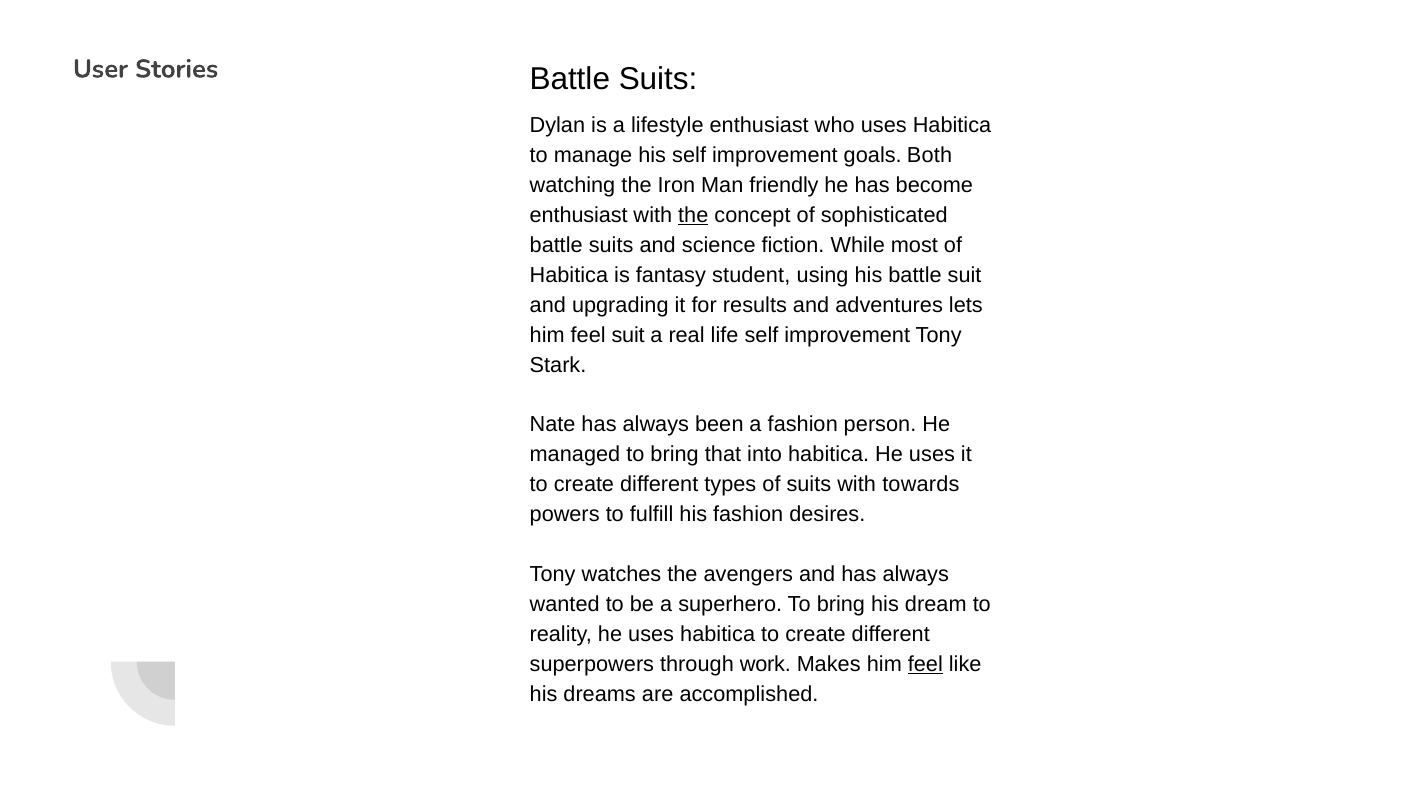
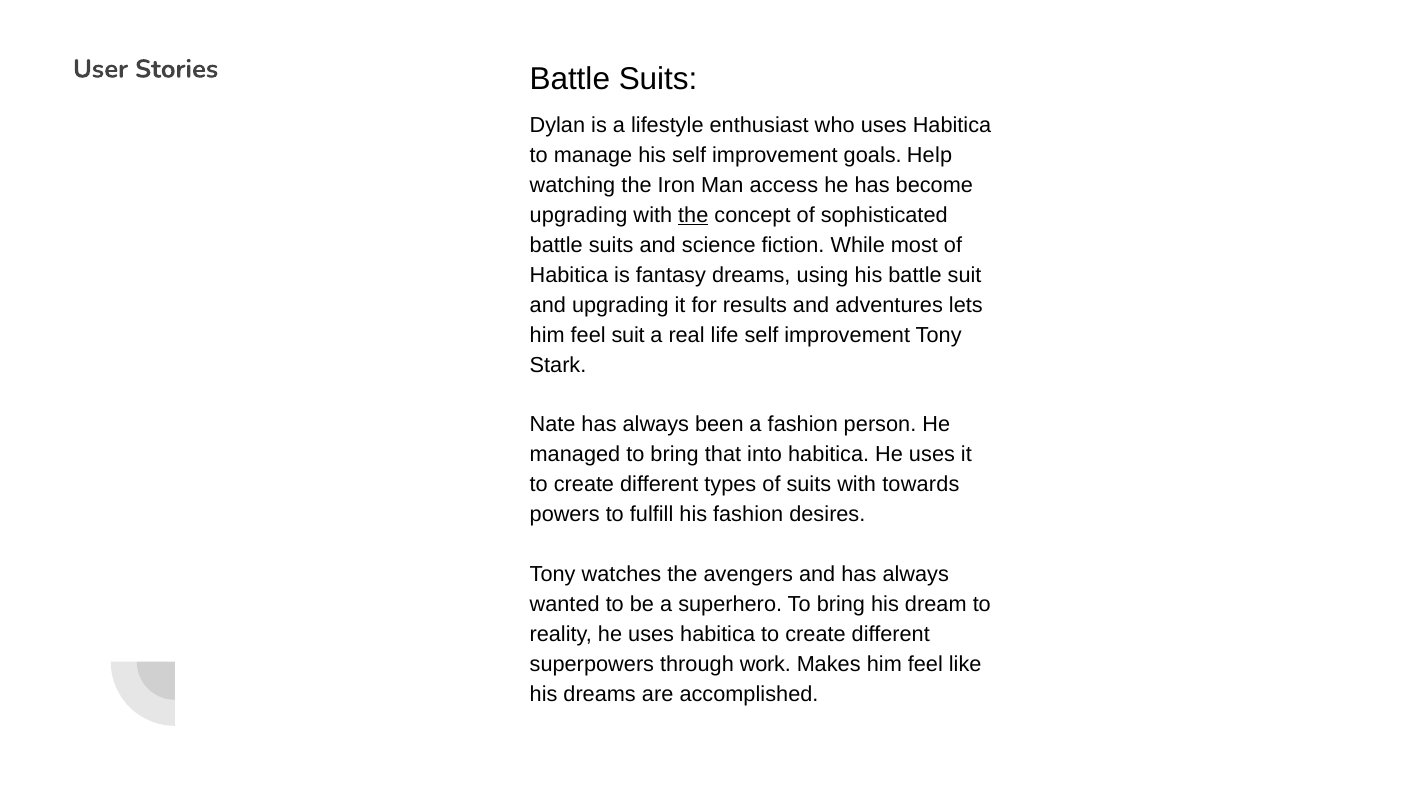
Both: Both -> Help
friendly: friendly -> access
enthusiast at (579, 215): enthusiast -> upgrading
fantasy student: student -> dreams
feel at (925, 664) underline: present -> none
